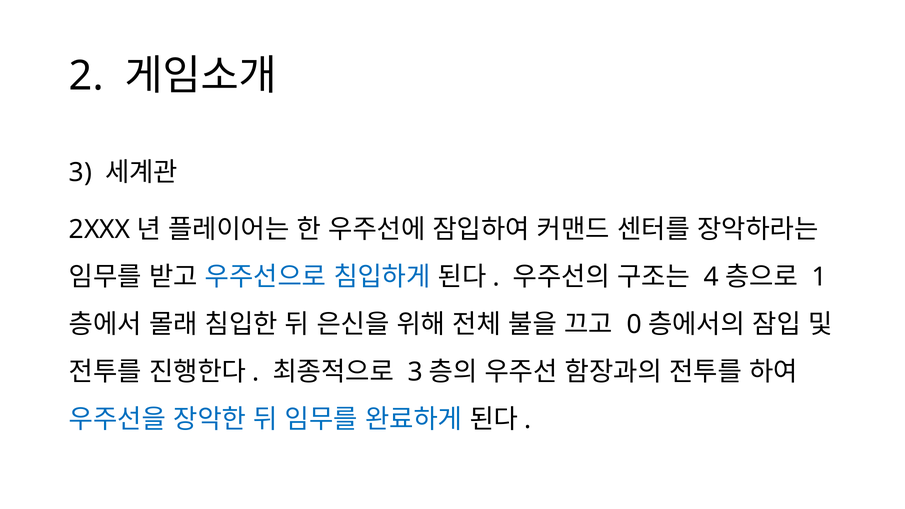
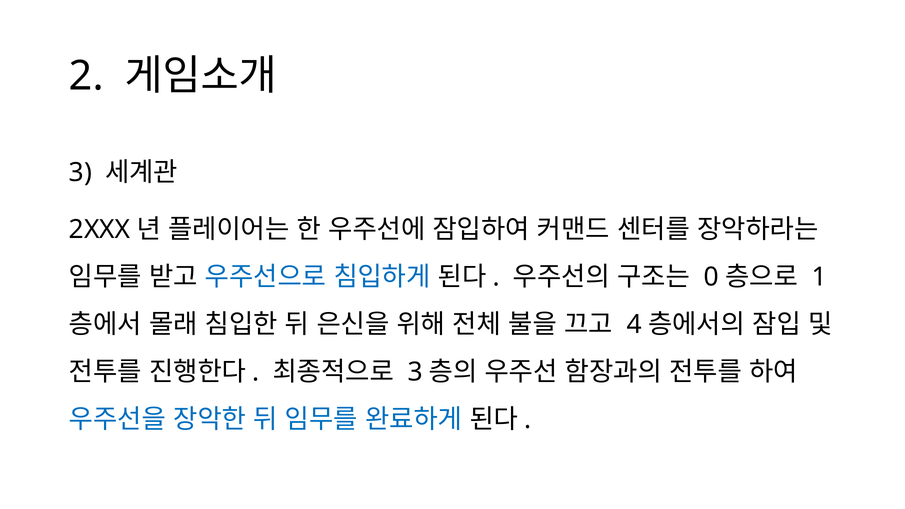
4: 4 -> 0
0: 0 -> 4
